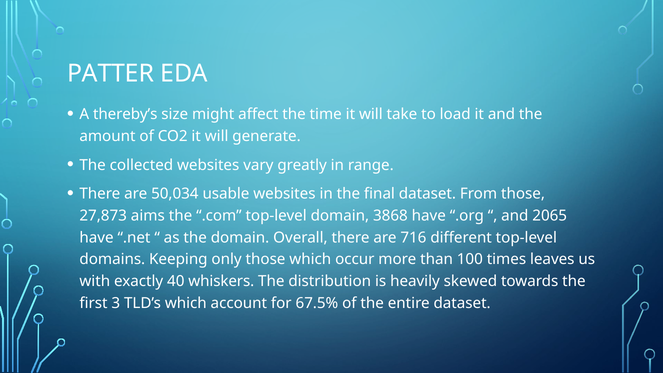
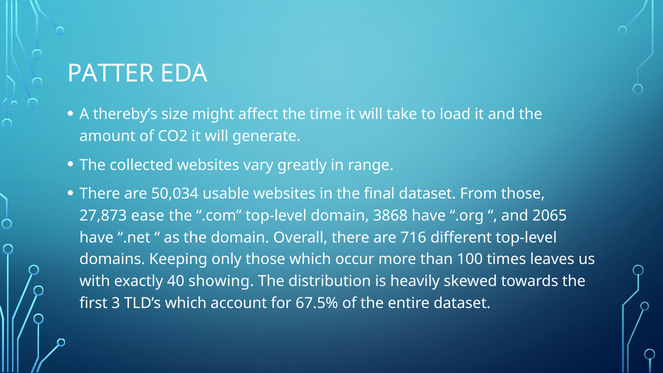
aims: aims -> ease
whiskers: whiskers -> showing
